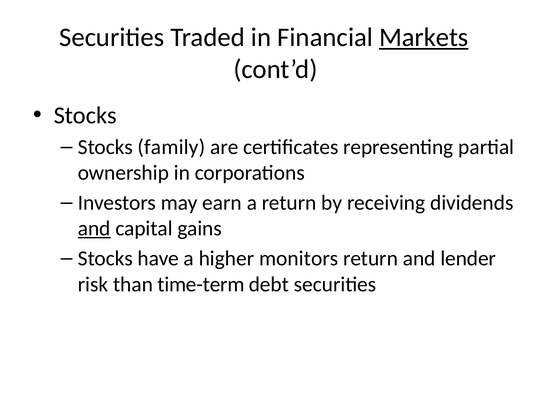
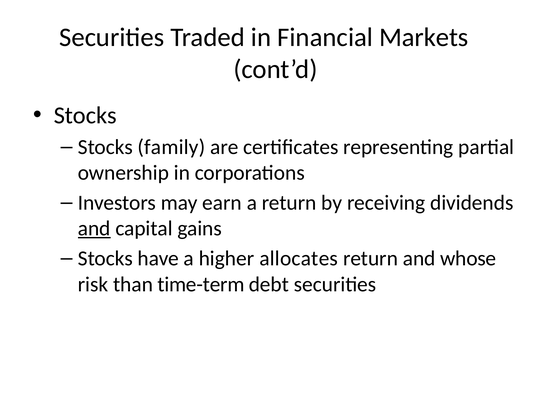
Markets underline: present -> none
monitors: monitors -> allocates
lender: lender -> whose
